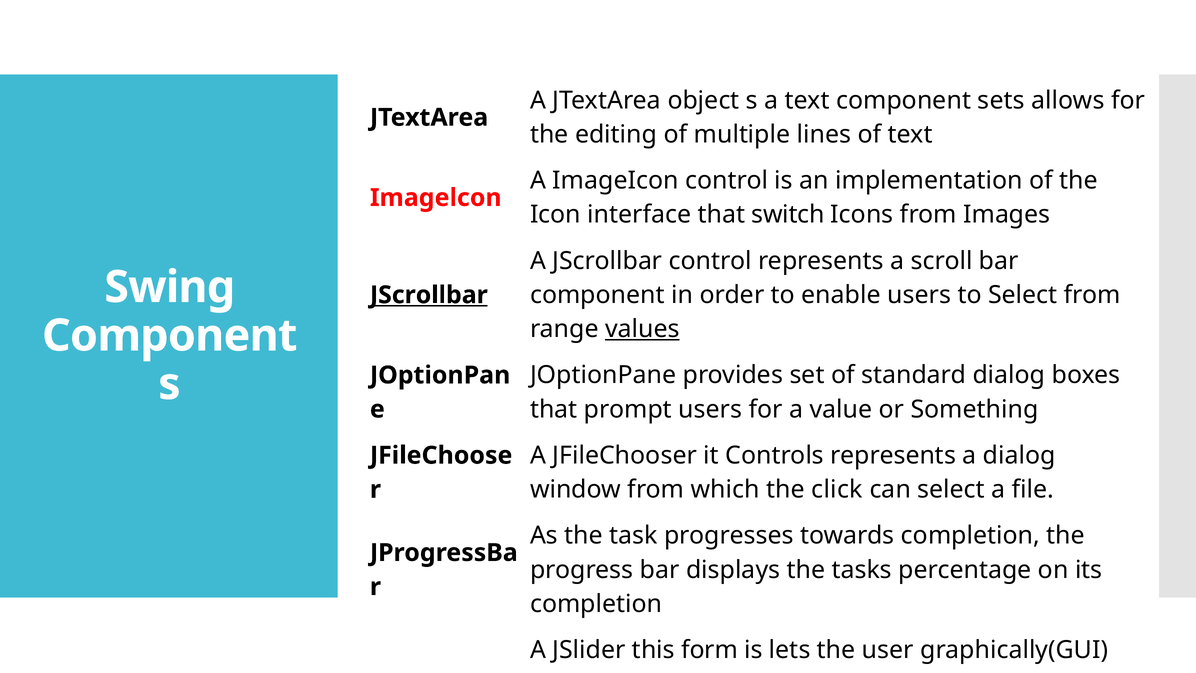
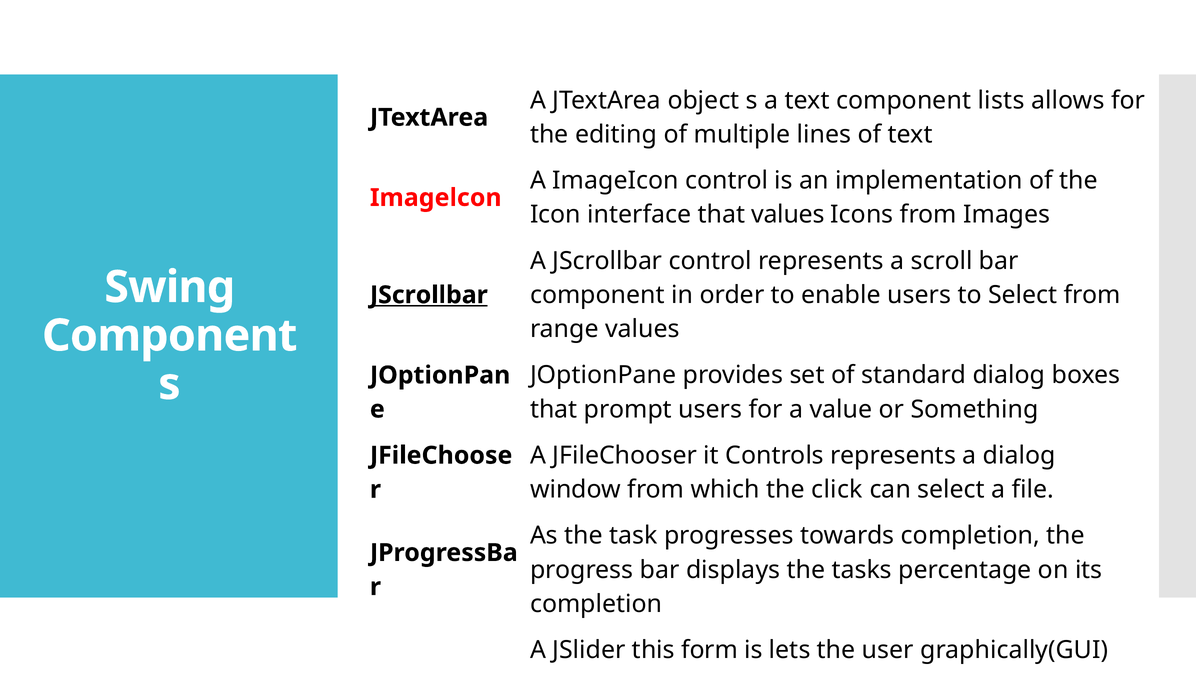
sets: sets -> lists
that switch: switch -> values
values at (642, 329) underline: present -> none
